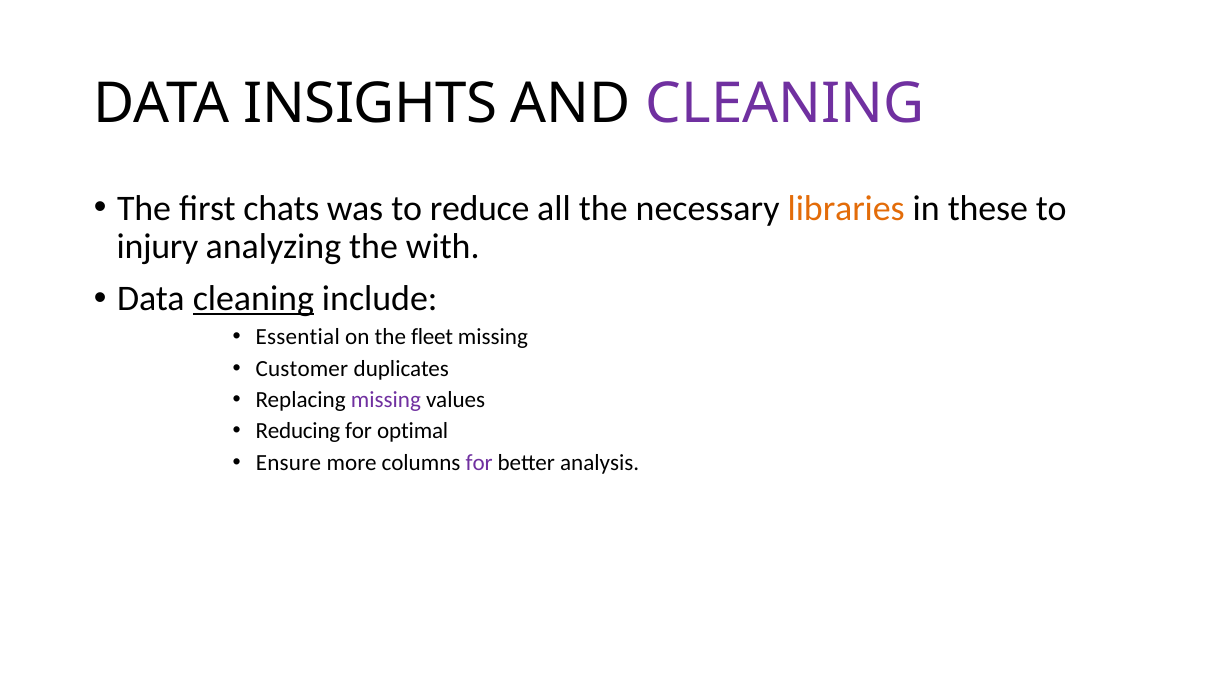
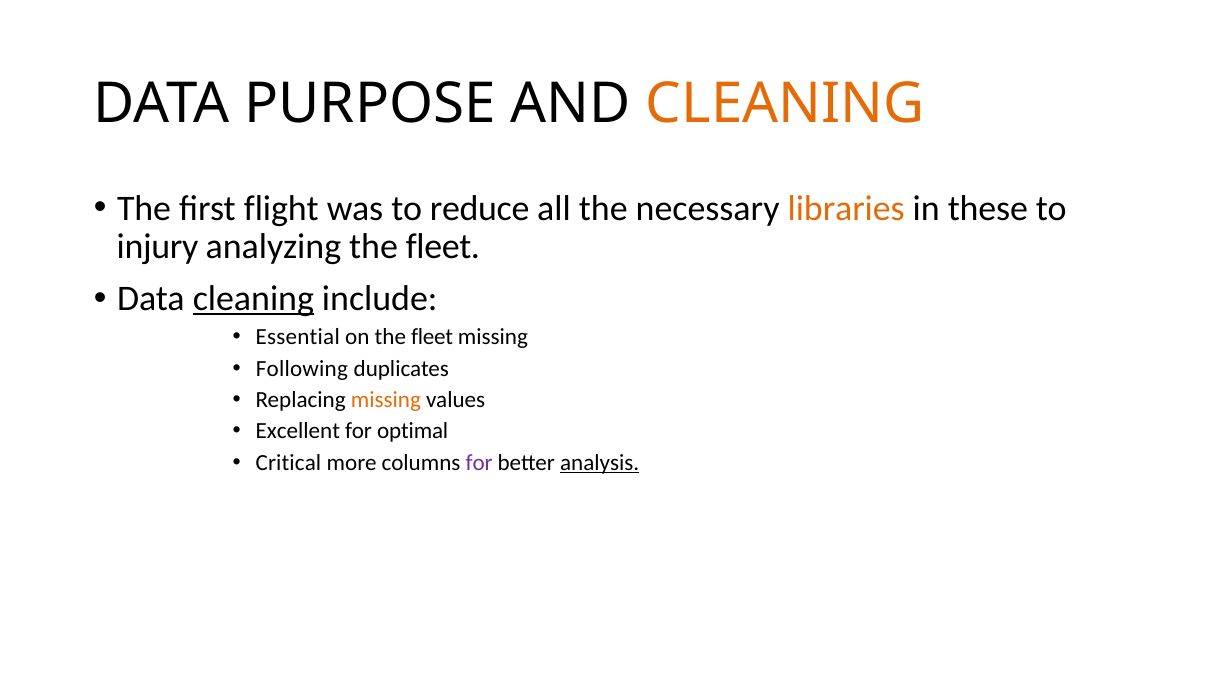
INSIGHTS: INSIGHTS -> PURPOSE
CLEANING at (785, 103) colour: purple -> orange
chats: chats -> flight
analyzing the with: with -> fleet
Customer: Customer -> Following
missing at (386, 400) colour: purple -> orange
Reducing: Reducing -> Excellent
Ensure: Ensure -> Critical
analysis underline: none -> present
